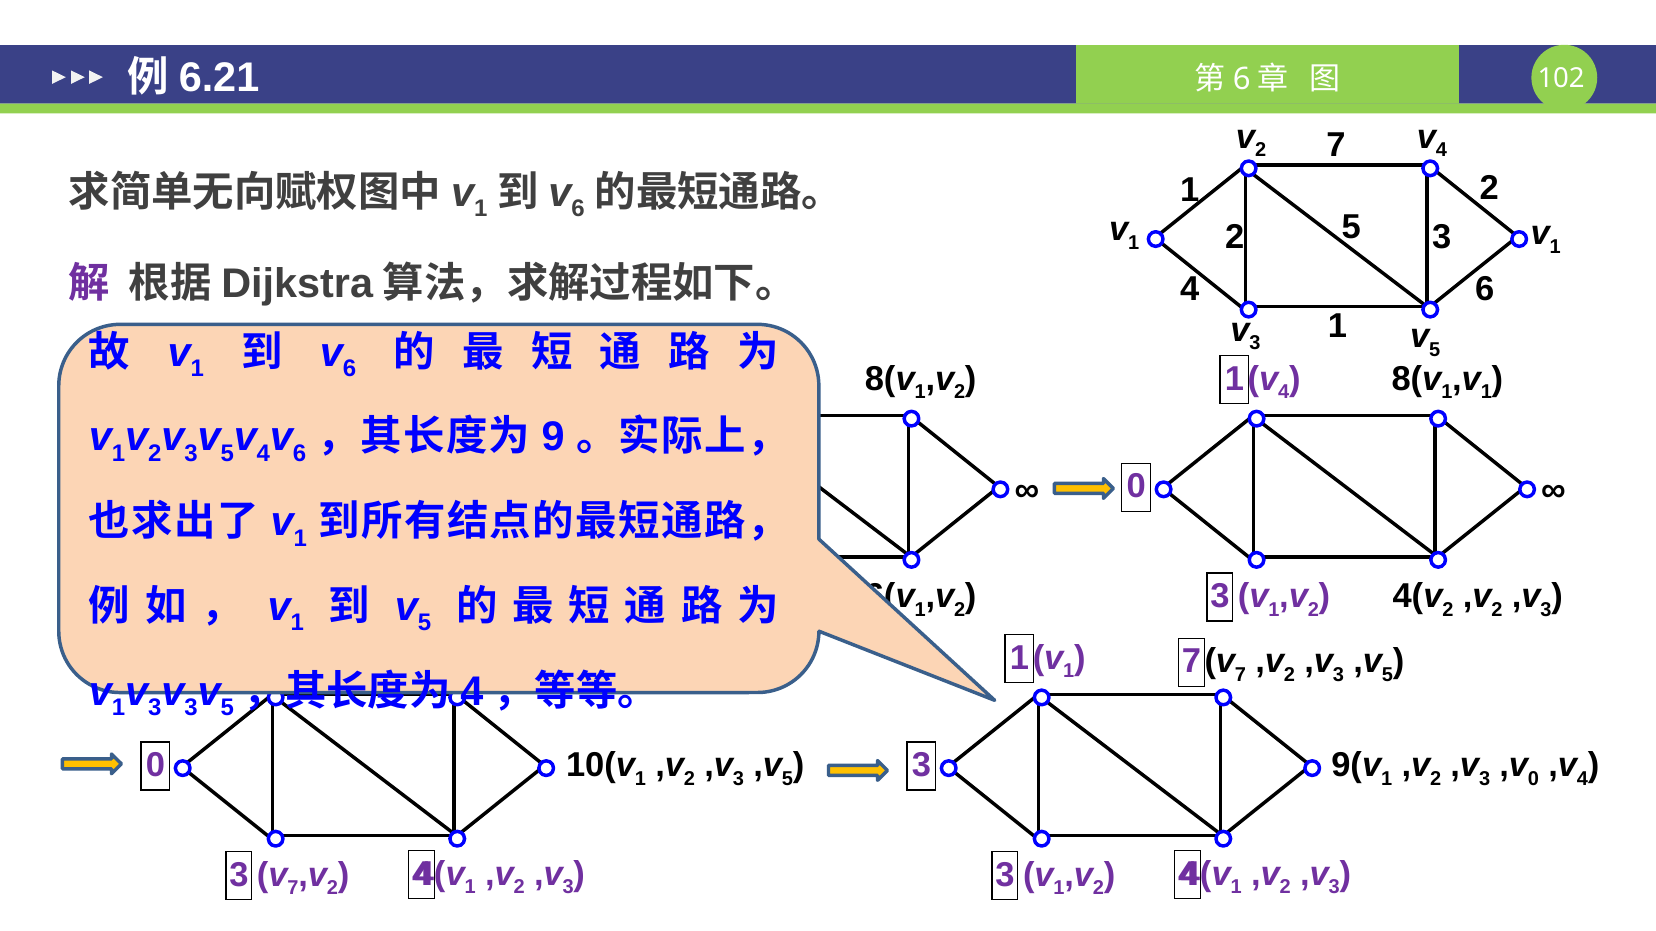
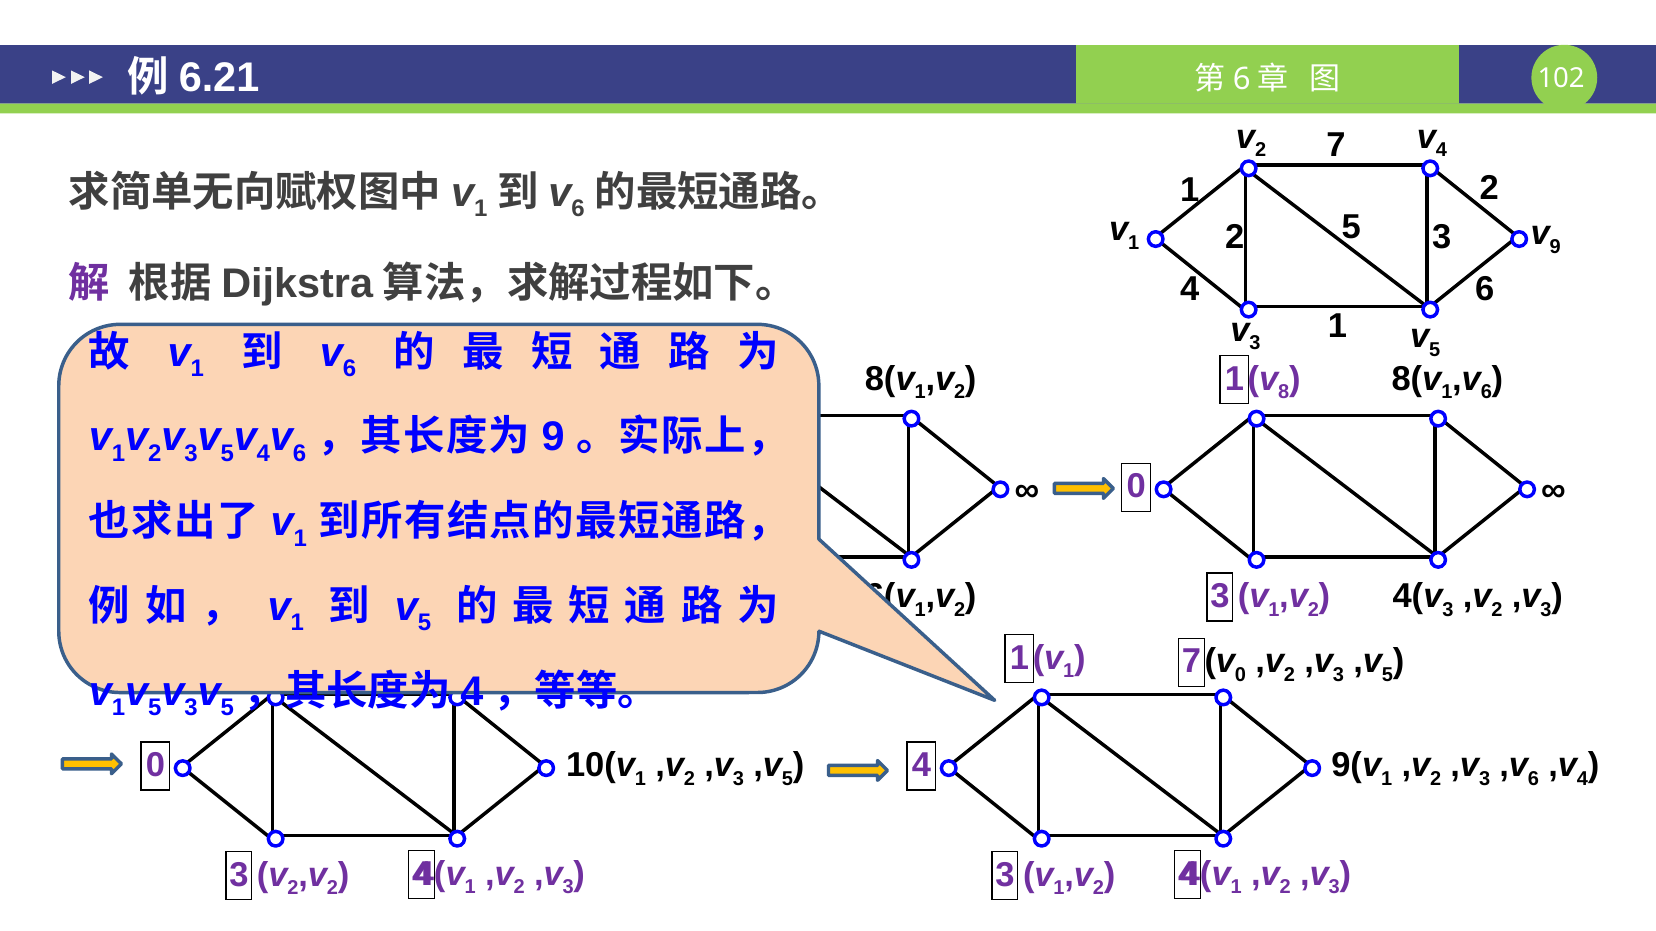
1 at (1555, 247): 1 -> 9
4 at (1284, 392): 4 -> 8
1 at (1486, 392): 1 -> 6
2 at (1448, 610): 2 -> 3
7 at (1241, 675): 7 -> 0
3 at (155, 708): 3 -> 5
3 at (921, 765): 3 -> 4
0 at (1534, 779): 0 -> 6
7 at (293, 889): 7 -> 2
